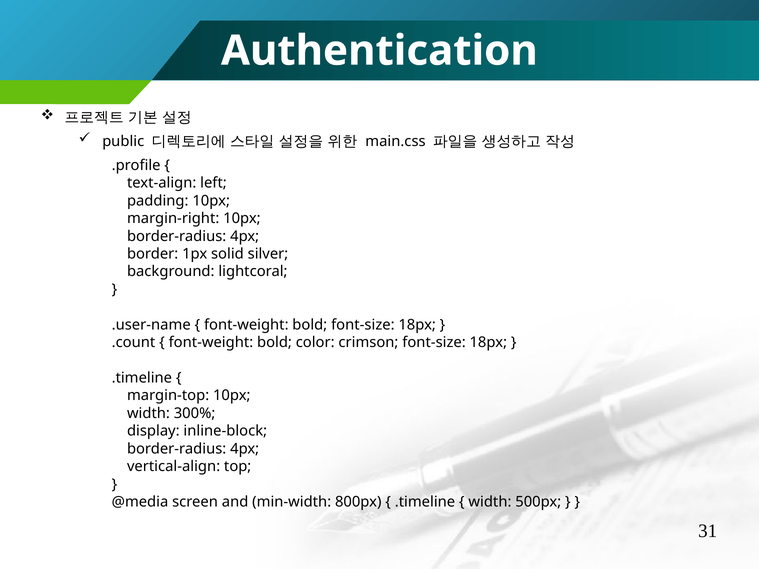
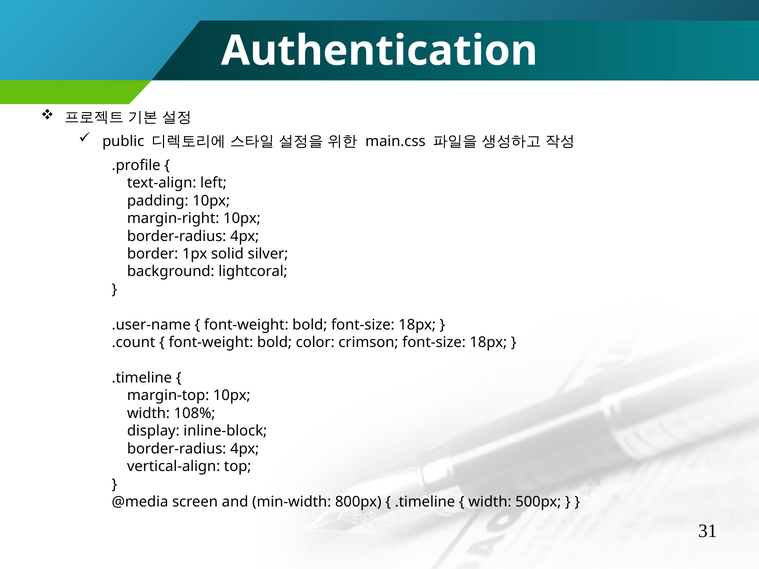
300%: 300% -> 108%
